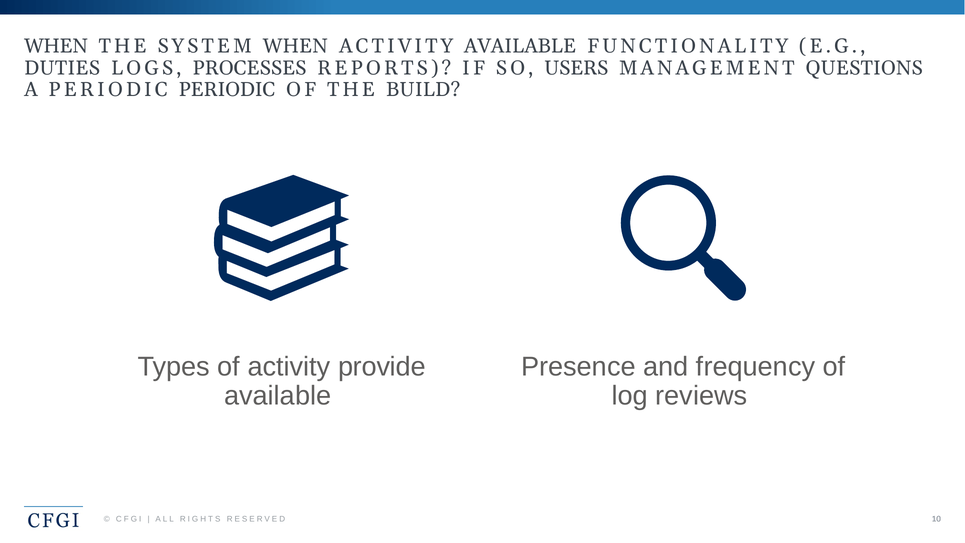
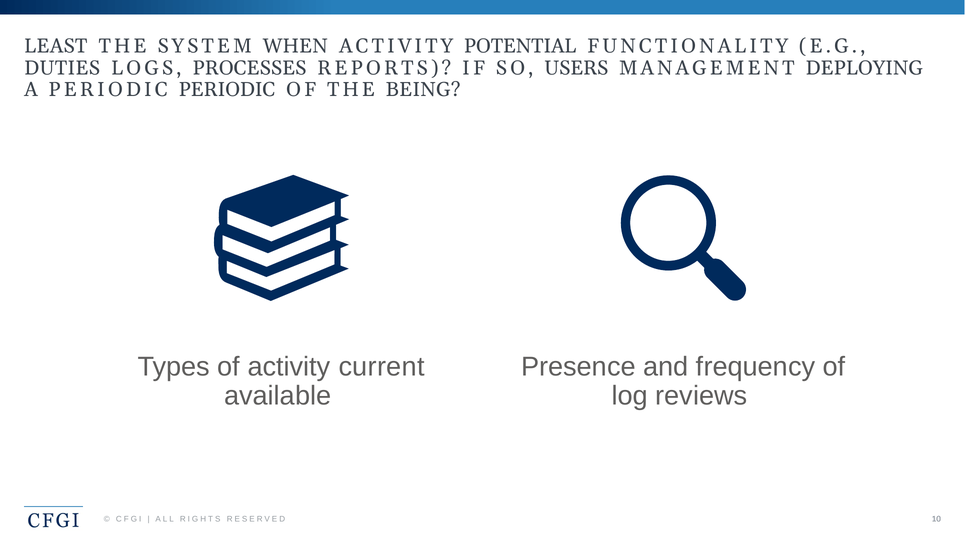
WHEN at (56, 46): WHEN -> LEAST
ACTIVITY AVAILABLE: AVAILABLE -> POTENTIAL
QUESTIONS: QUESTIONS -> DEPLOYING
BUILD: BUILD -> BEING
provide: provide -> current
